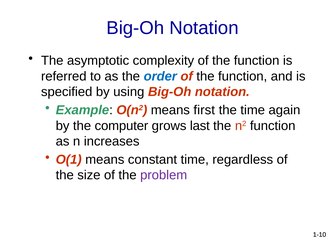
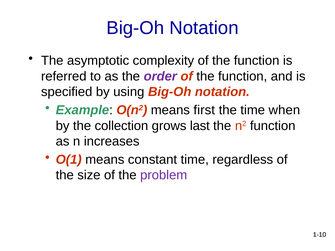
order colour: blue -> purple
again: again -> when
computer: computer -> collection
